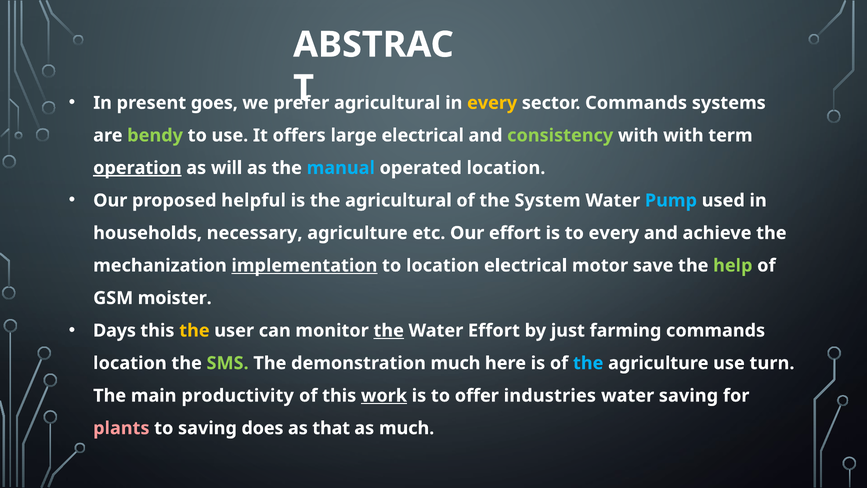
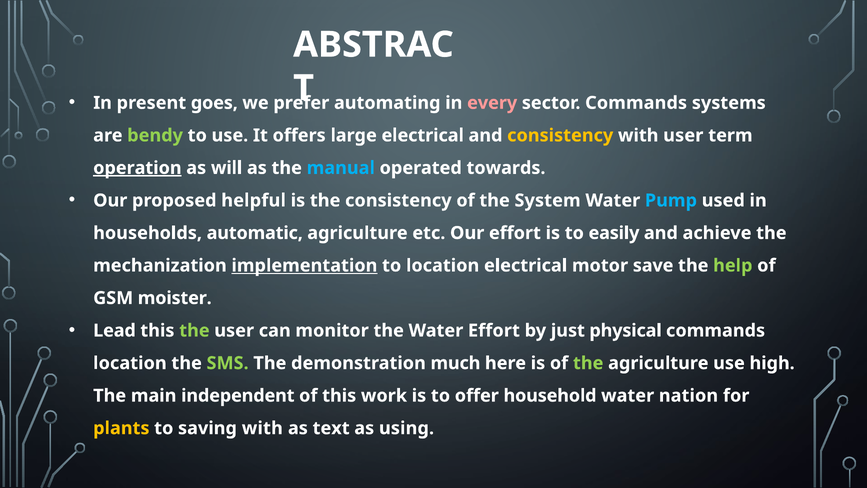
agricultural at (387, 103): agricultural -> automating
every at (492, 103) colour: yellow -> pink
consistency at (560, 135) colour: light green -> yellow
with with: with -> user
operated location: location -> towards
the agricultural: agricultural -> consistency
necessary: necessary -> automatic
to every: every -> easily
Days: Days -> Lead
the at (194, 330) colour: yellow -> light green
the at (389, 330) underline: present -> none
farming: farming -> physical
the at (588, 363) colour: light blue -> light green
turn: turn -> high
productivity: productivity -> independent
work underline: present -> none
industries: industries -> household
water saving: saving -> nation
plants colour: pink -> yellow
saving does: does -> with
that: that -> text
as much: much -> using
